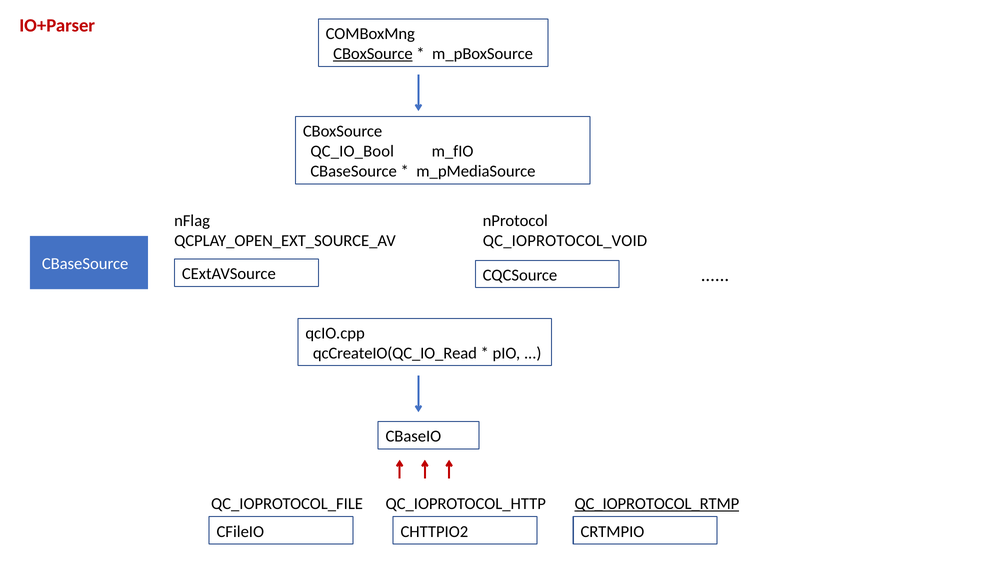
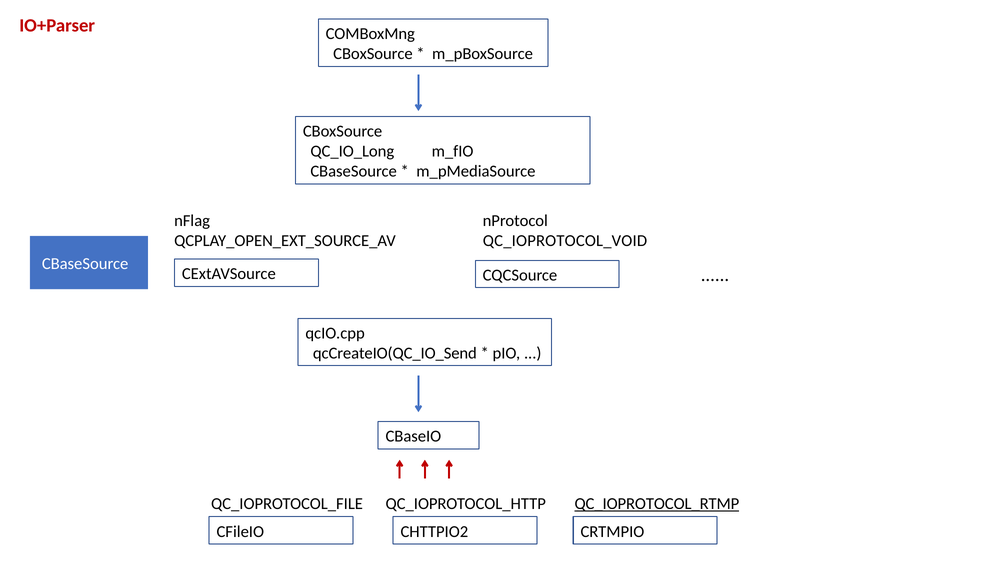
CBoxSource at (373, 54) underline: present -> none
QC_IO_Bool: QC_IO_Bool -> QC_IO_Long
qcCreateIO(QC_IO_Read: qcCreateIO(QC_IO_Read -> qcCreateIO(QC_IO_Send
